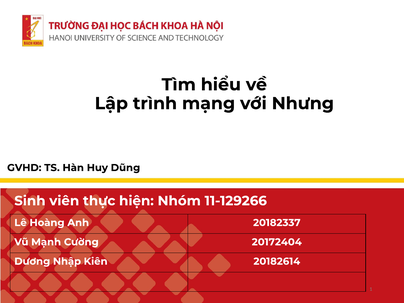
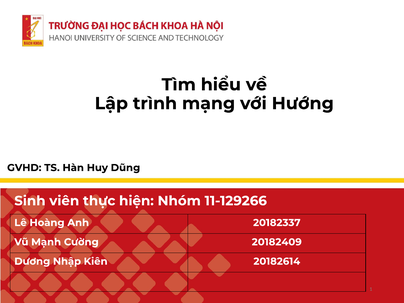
Nhưng: Nhưng -> Hướng
20172404: 20172404 -> 20182409
